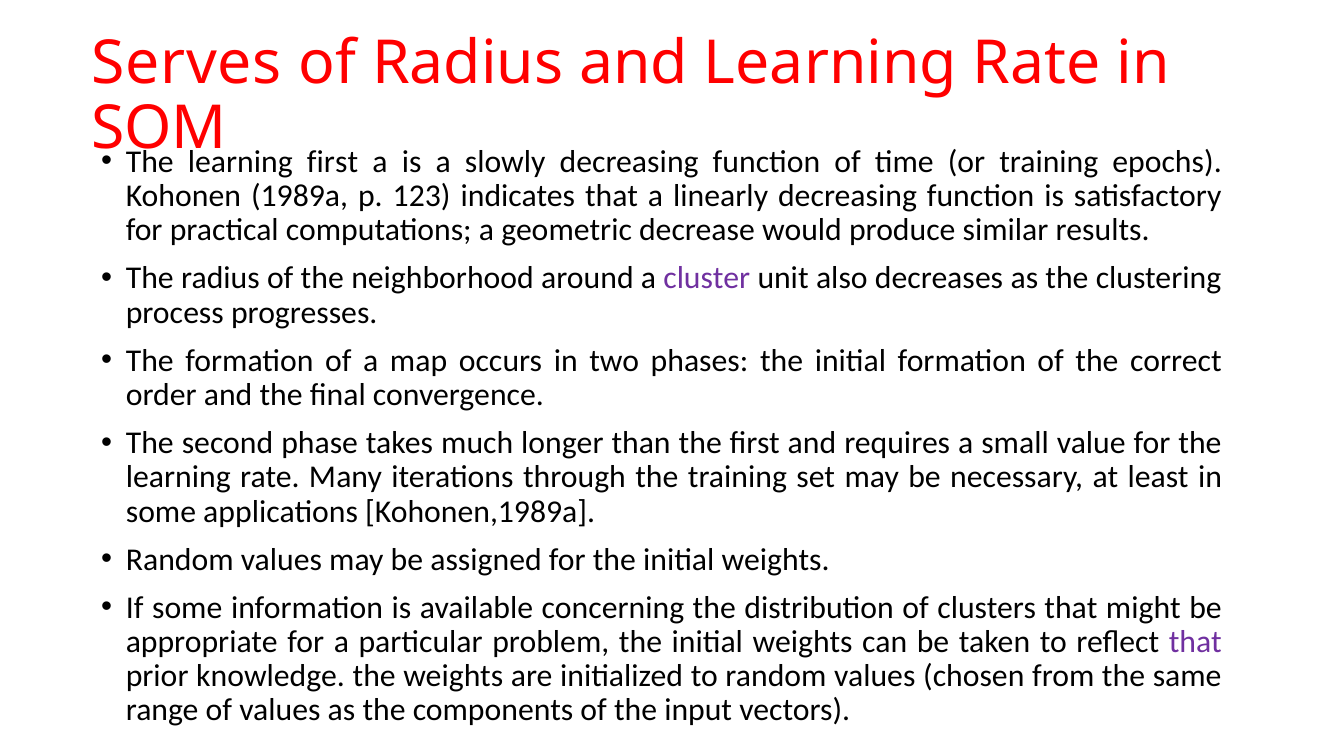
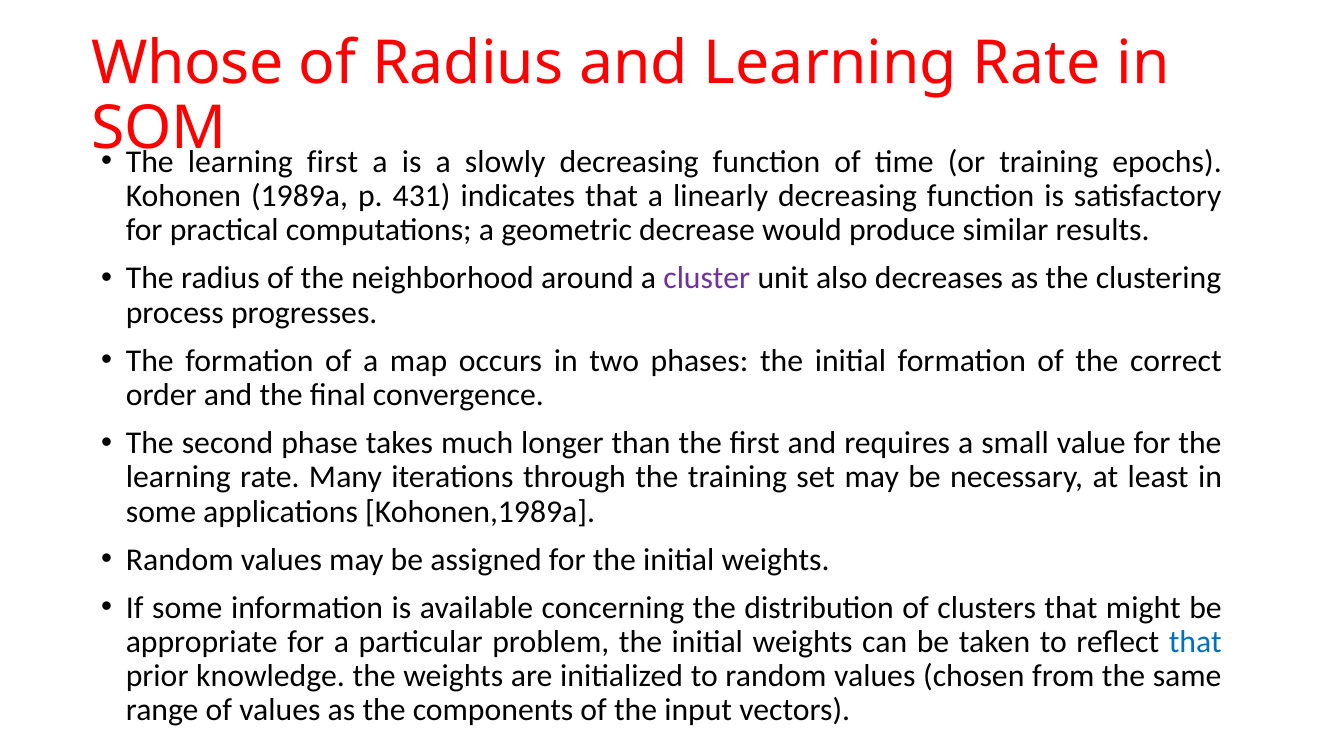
Serves: Serves -> Whose
123: 123 -> 431
that at (1195, 642) colour: purple -> blue
